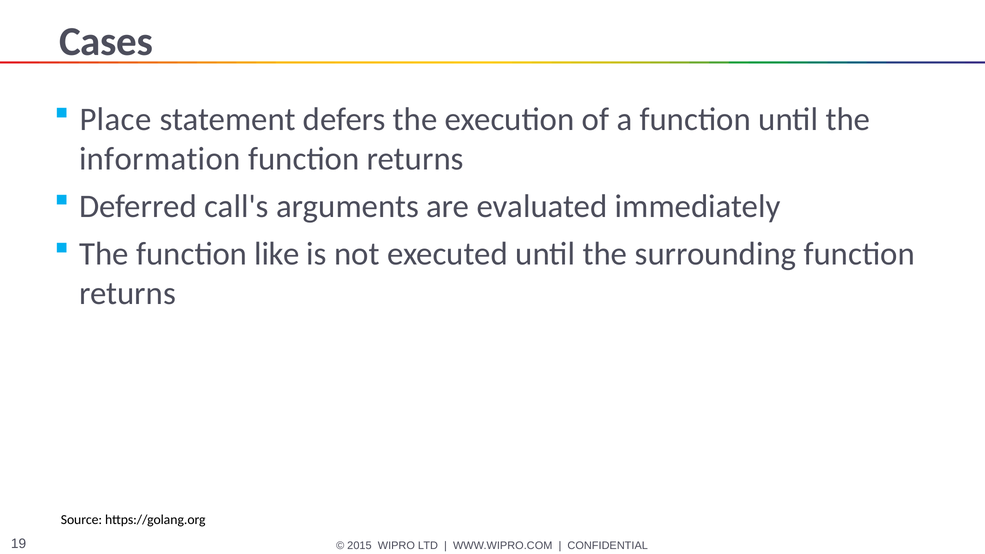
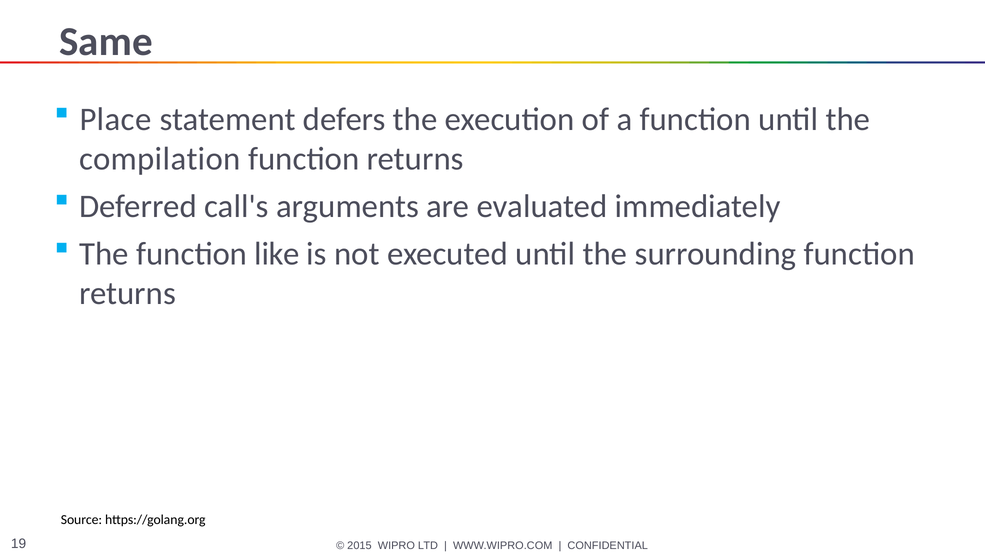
Cases: Cases -> Same
information: information -> compilation
